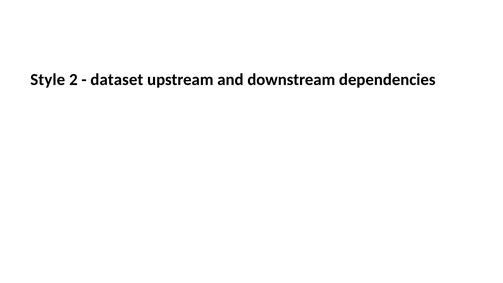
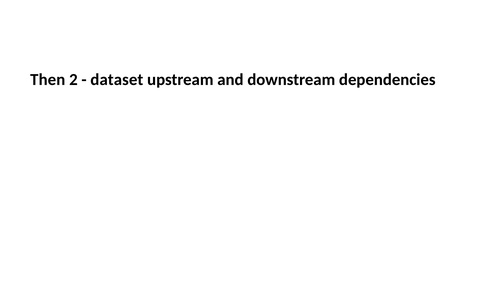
Style: Style -> Then
